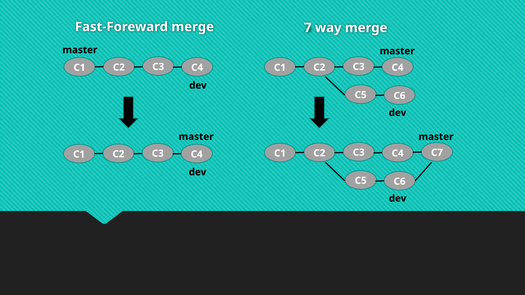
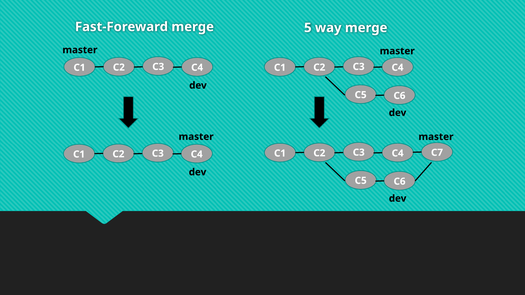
7: 7 -> 5
